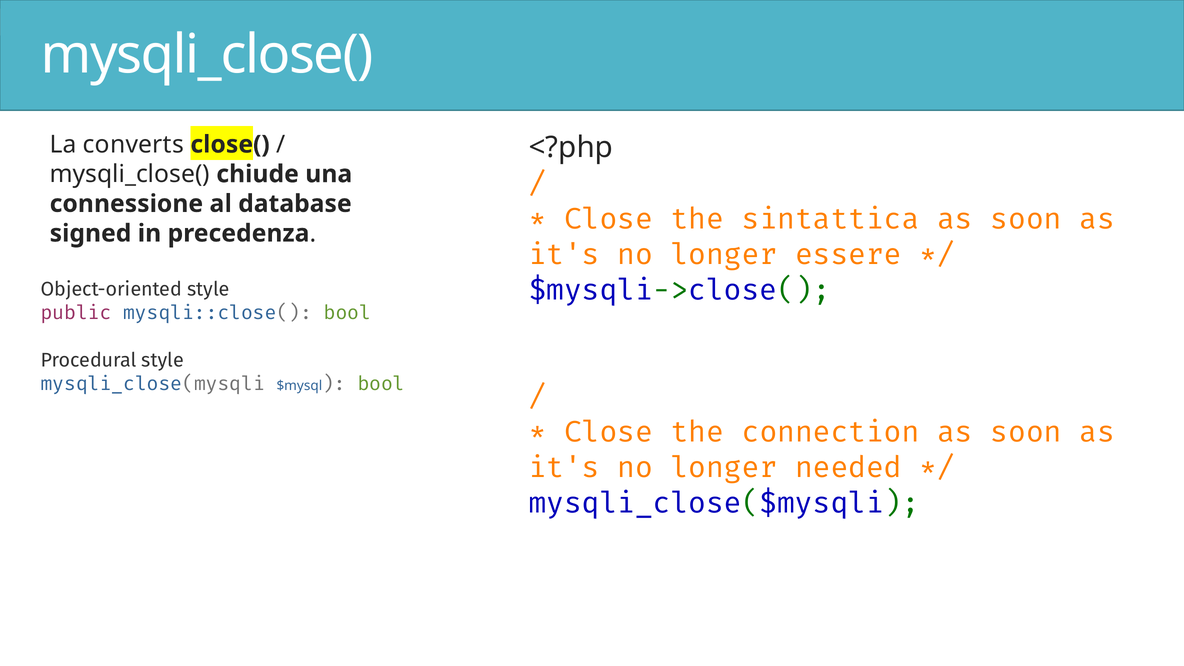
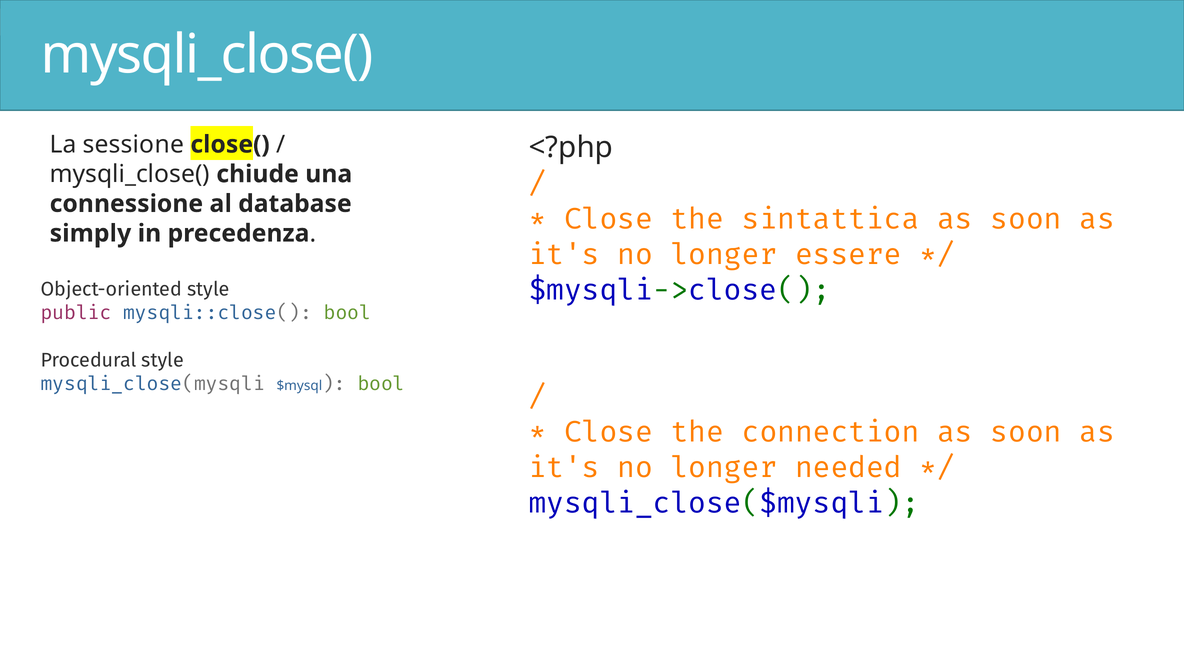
converts: converts -> sessione
signed: signed -> simply
